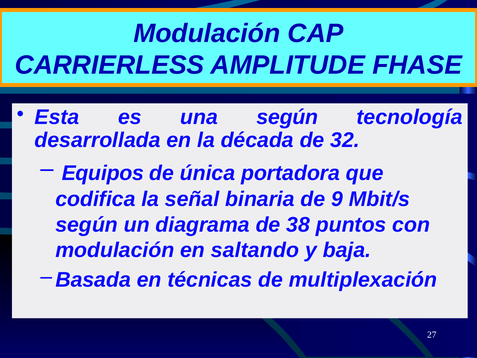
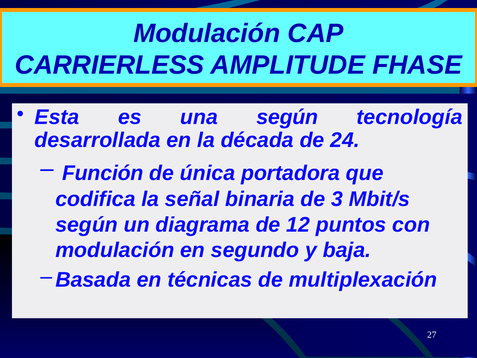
32: 32 -> 24
Equipos: Equipos -> Función
9: 9 -> 3
38: 38 -> 12
saltando: saltando -> segundo
